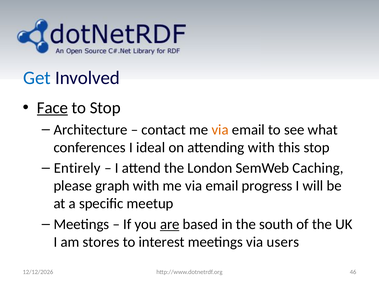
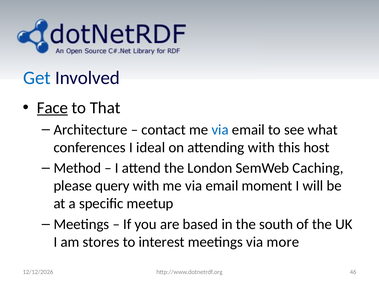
to Stop: Stop -> That
via at (220, 129) colour: orange -> blue
this stop: stop -> host
Entirely: Entirely -> Method
graph: graph -> query
progress: progress -> moment
are underline: present -> none
users: users -> more
